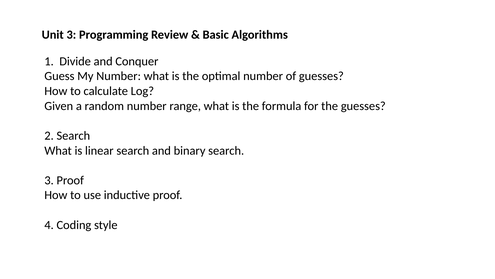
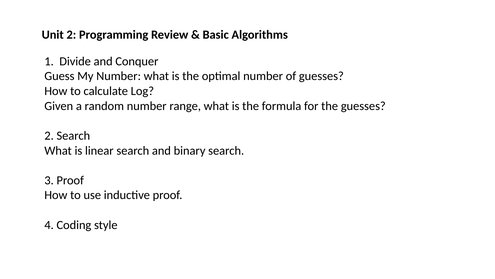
Unit 3: 3 -> 2
